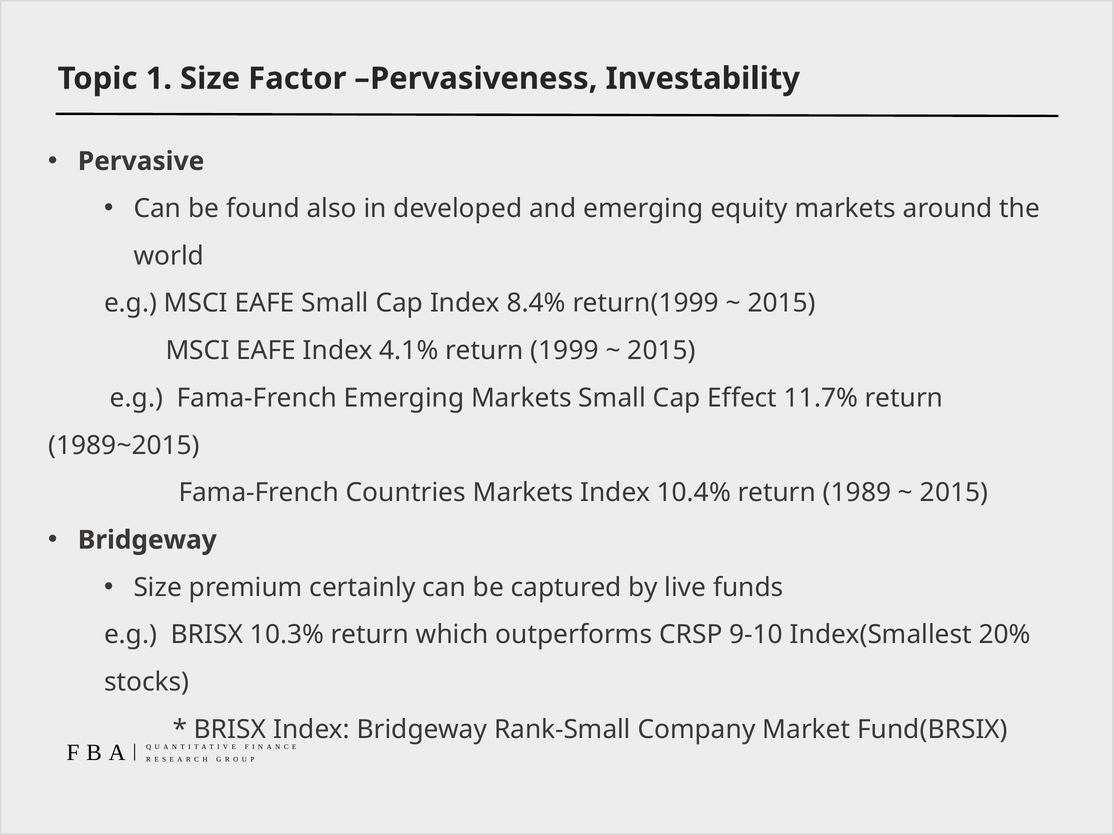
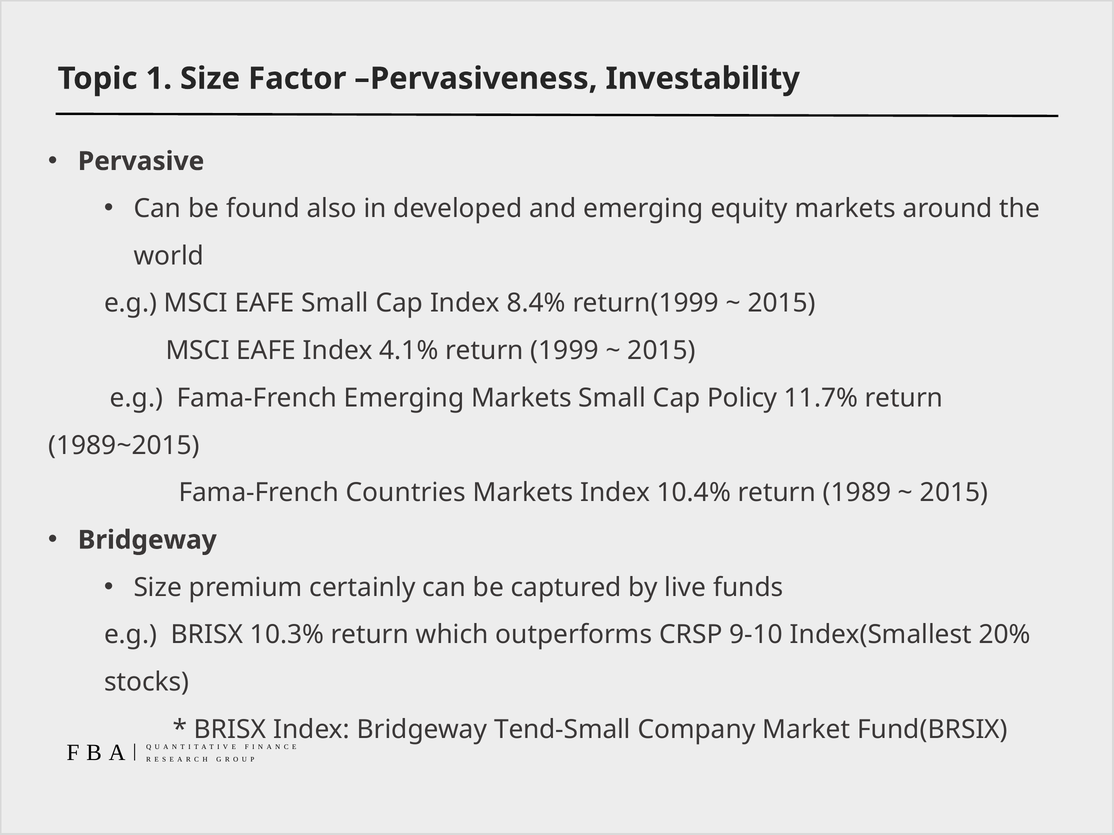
Effect: Effect -> Policy
Rank-Small: Rank-Small -> Tend-Small
